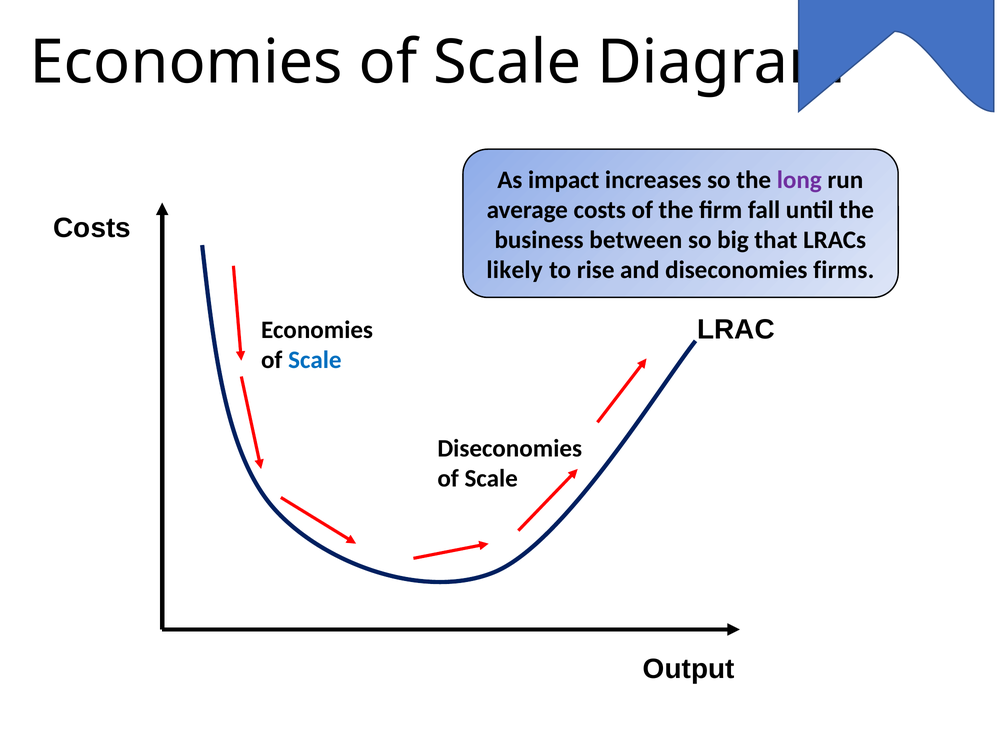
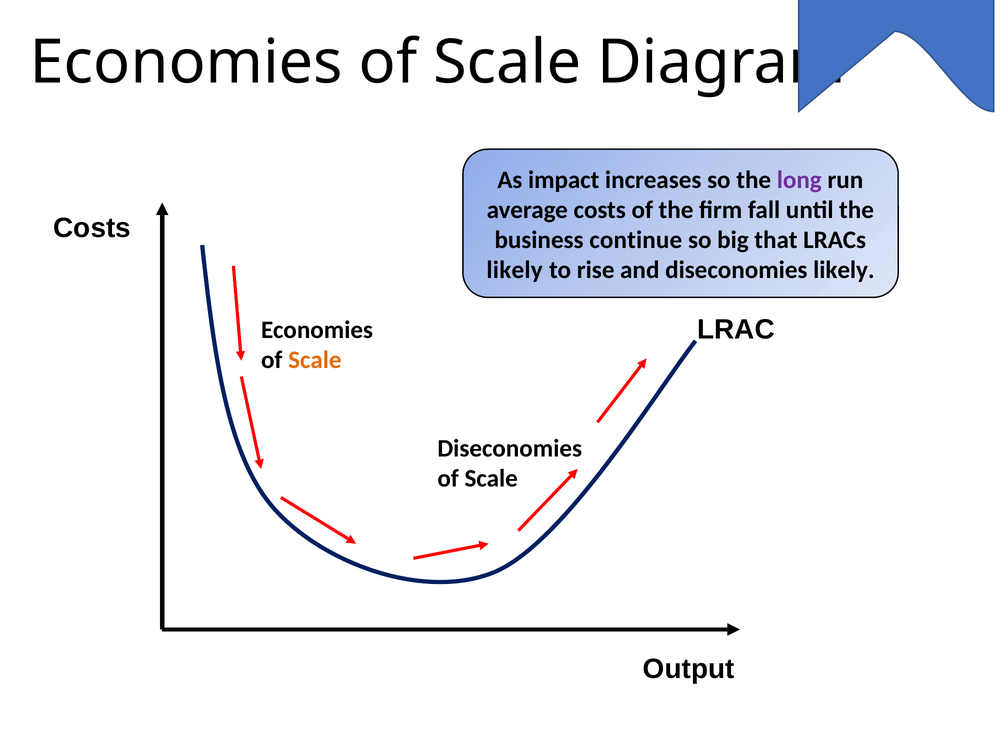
between: between -> continue
diseconomies firms: firms -> likely
Scale at (315, 360) colour: blue -> orange
